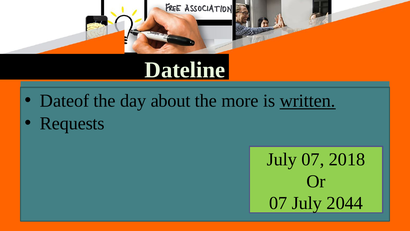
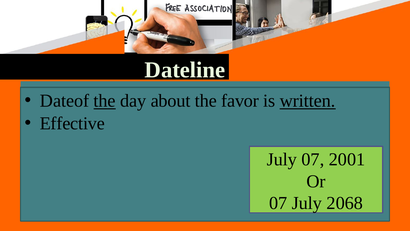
the at (105, 101) underline: none -> present
more: more -> favor
Requests: Requests -> Effective
2018: 2018 -> 2001
2044: 2044 -> 2068
